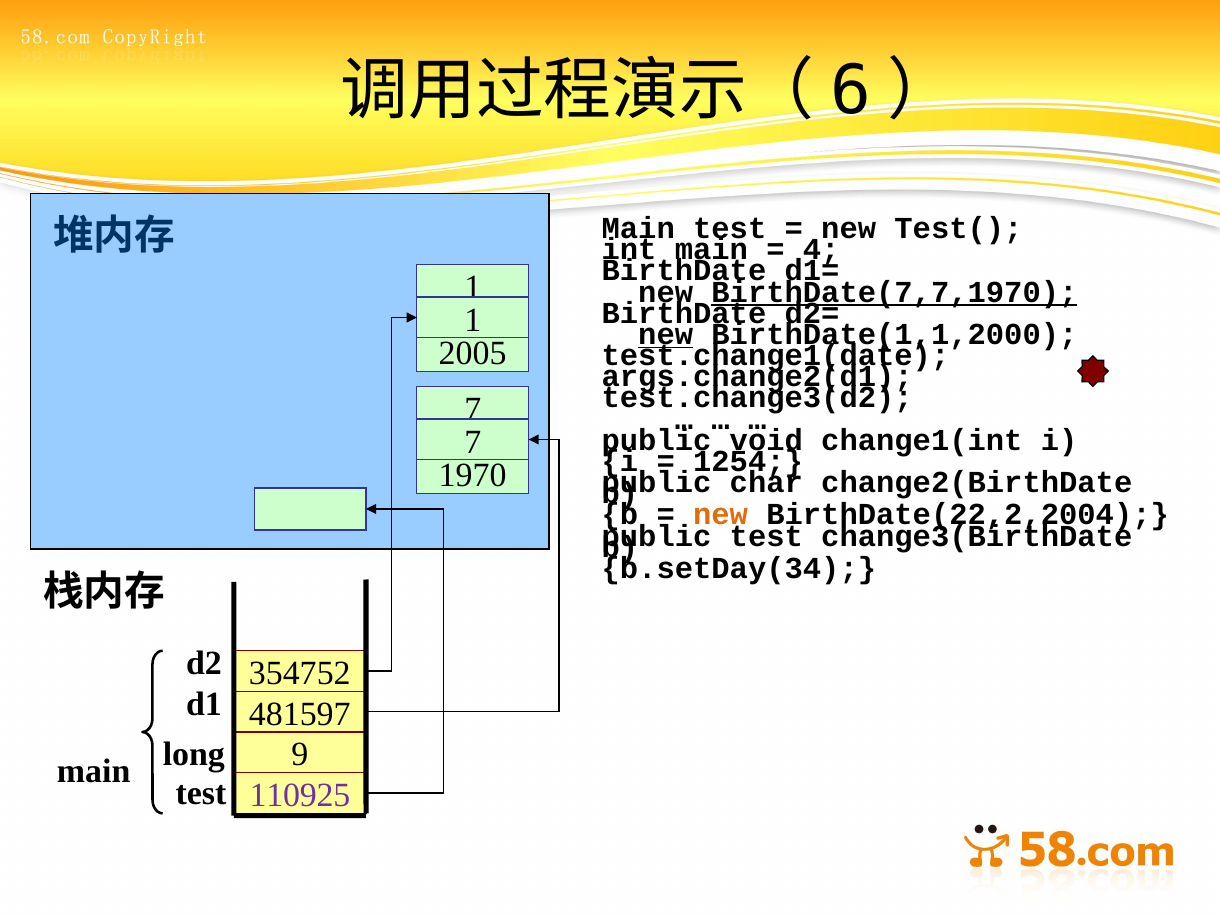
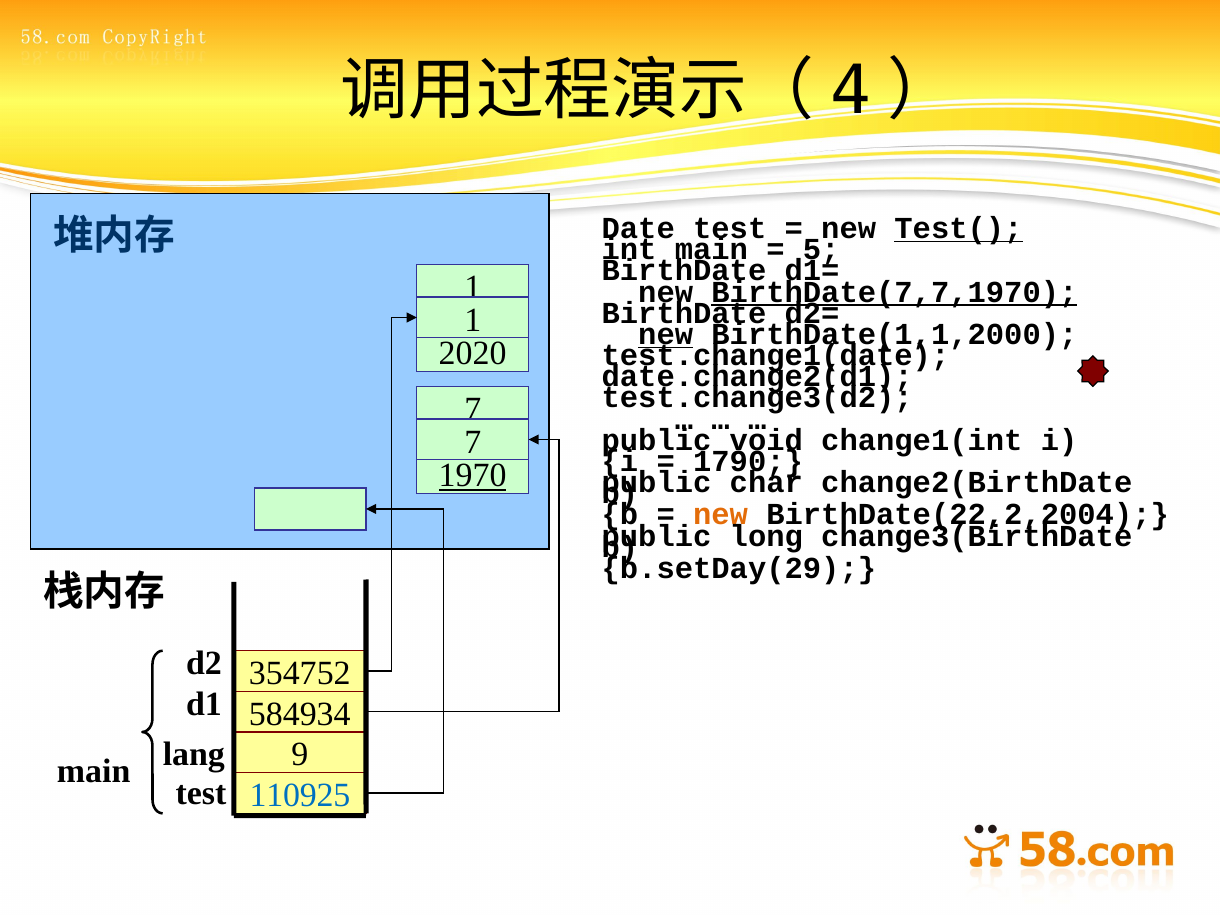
6: 6 -> 4
Main at (638, 228): Main -> Date
Test( underline: none -> present
4: 4 -> 5
2005: 2005 -> 2020
args.change2(d1: args.change2(d1 -> date.change2(d1
1254: 1254 -> 1790
1970 underline: none -> present
test at (766, 536): test -> long
b.setDay(34: b.setDay(34 -> b.setDay(29
481597: 481597 -> 584934
long: long -> lang
110925 colour: purple -> blue
